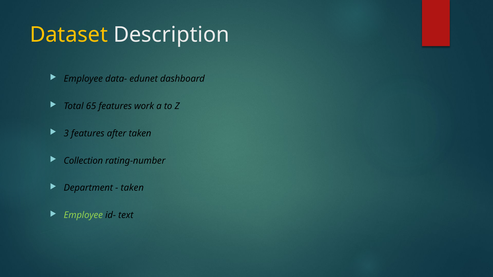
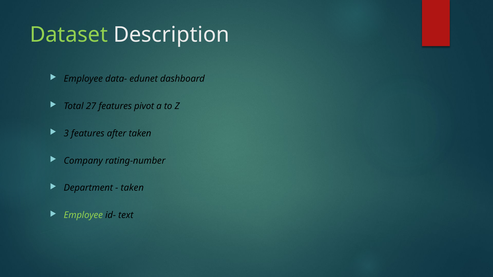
Dataset colour: yellow -> light green
65: 65 -> 27
work: work -> pivot
Collection: Collection -> Company
